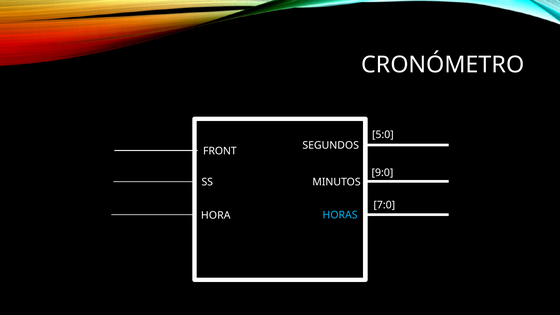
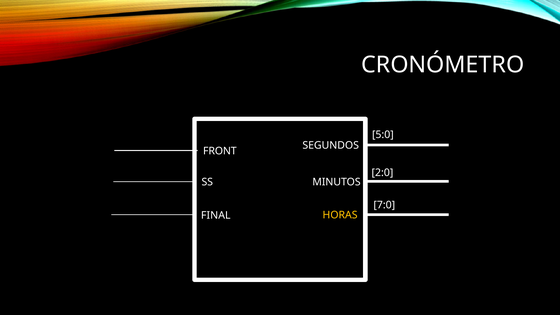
9:0: 9:0 -> 2:0
HORAS colour: light blue -> yellow
HORA: HORA -> FINAL
